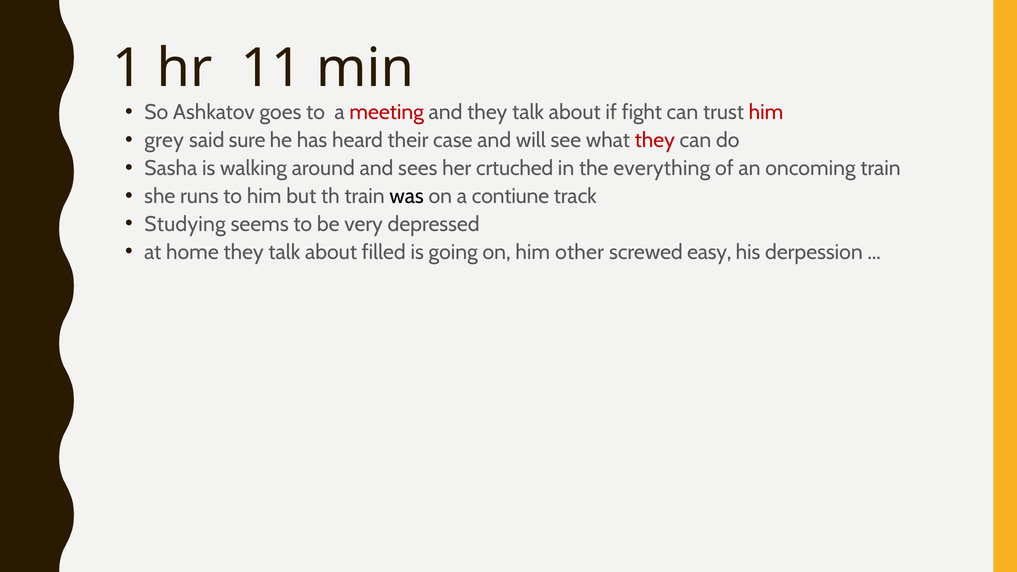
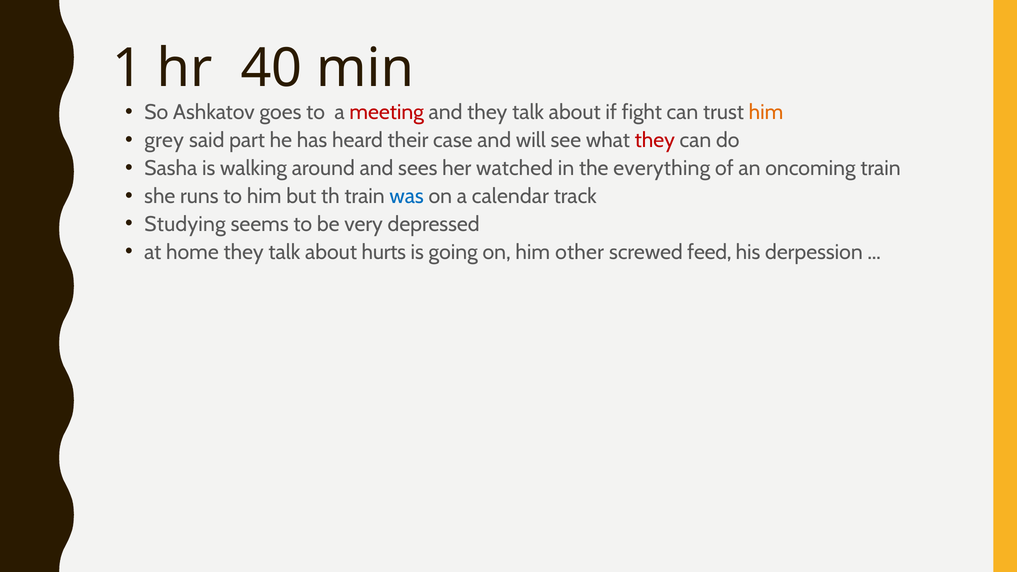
11: 11 -> 40
him at (766, 112) colour: red -> orange
sure: sure -> part
crtuched: crtuched -> watched
was colour: black -> blue
contiune: contiune -> calendar
filled: filled -> hurts
easy: easy -> feed
